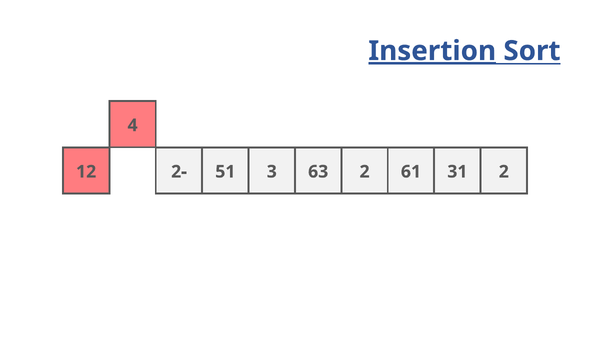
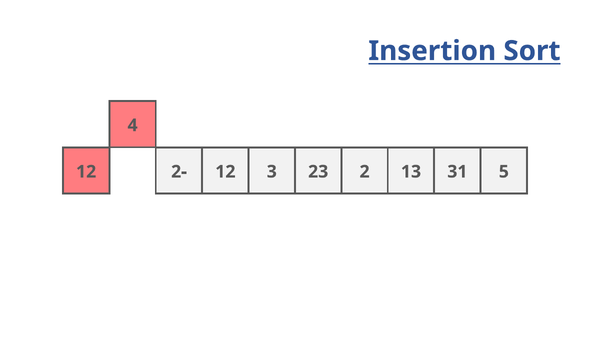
Insertion underline: present -> none
2 51: 51 -> 12
63: 63 -> 23
61: 61 -> 13
31 2: 2 -> 5
